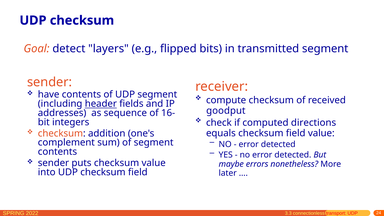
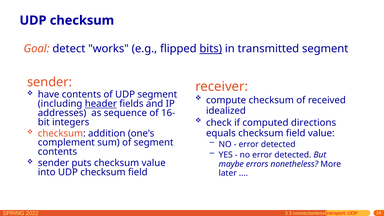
layers: layers -> works
bits underline: none -> present
goodput: goodput -> idealized
